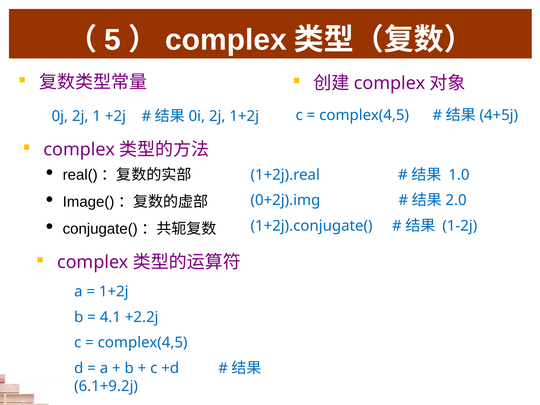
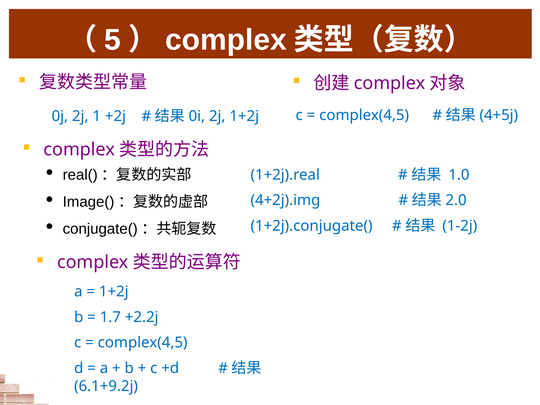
0+2j).img: 0+2j).img -> 4+2j).img
4.1: 4.1 -> 1.7
